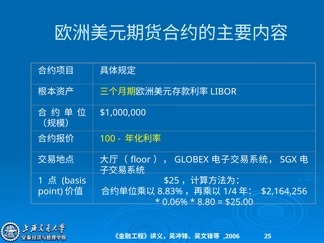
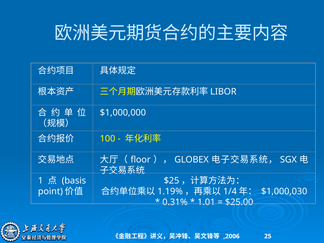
8.83%: 8.83% -> 1.19%
$2,164,256: $2,164,256 -> $1,000,030
0.06%: 0.06% -> 0.31%
8.80: 8.80 -> 1.01
